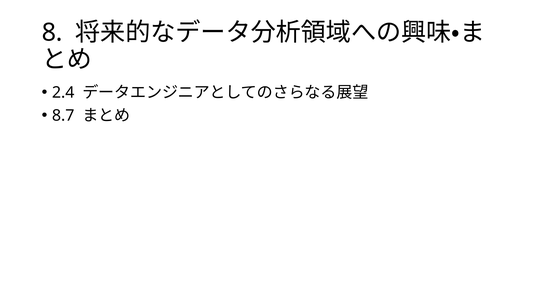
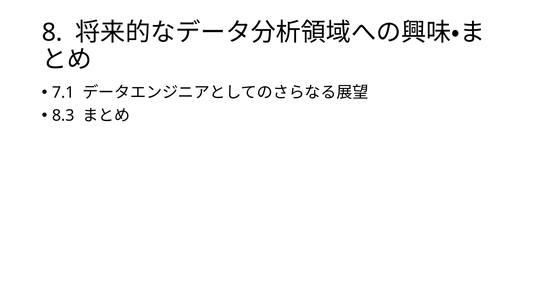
2.4: 2.4 -> 7.1
8.7: 8.7 -> 8.3
